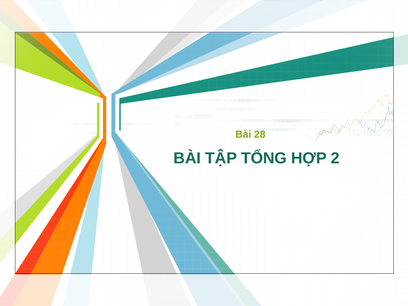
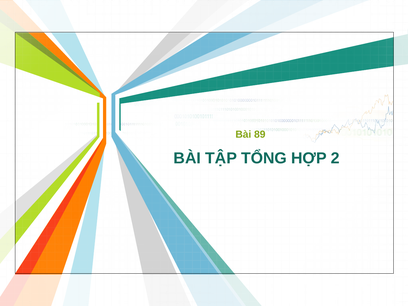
28: 28 -> 89
